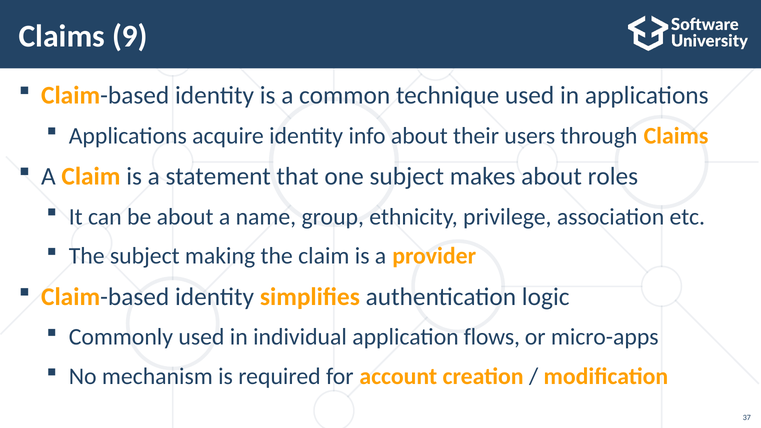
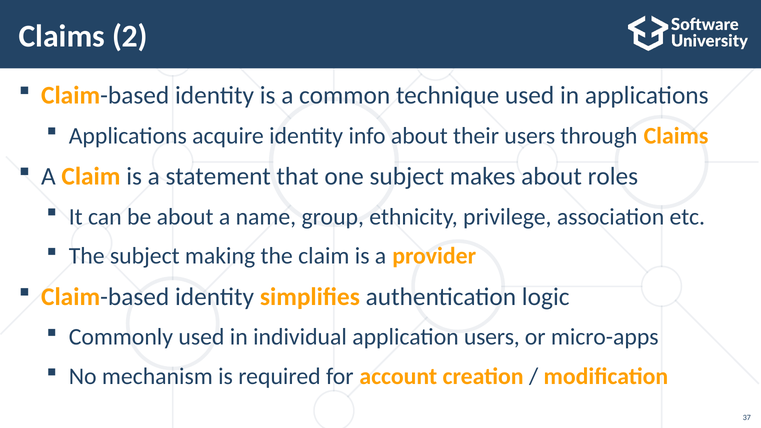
9: 9 -> 2
application flows: flows -> users
